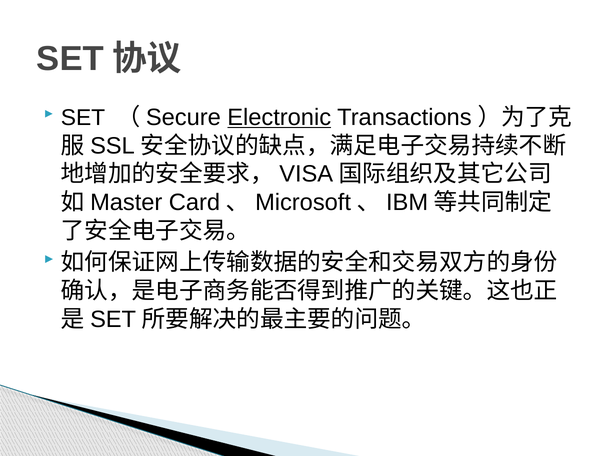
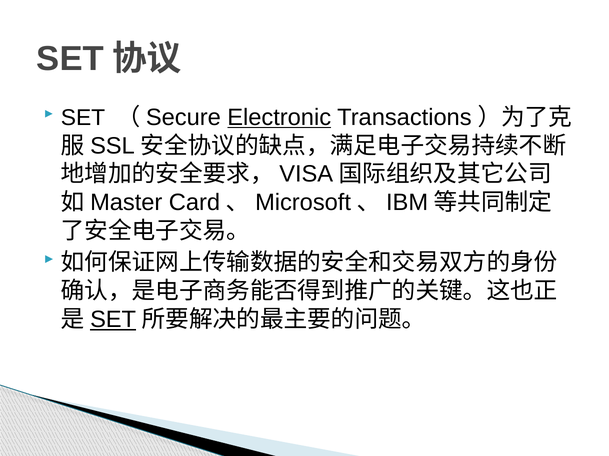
SET at (113, 320) underline: none -> present
